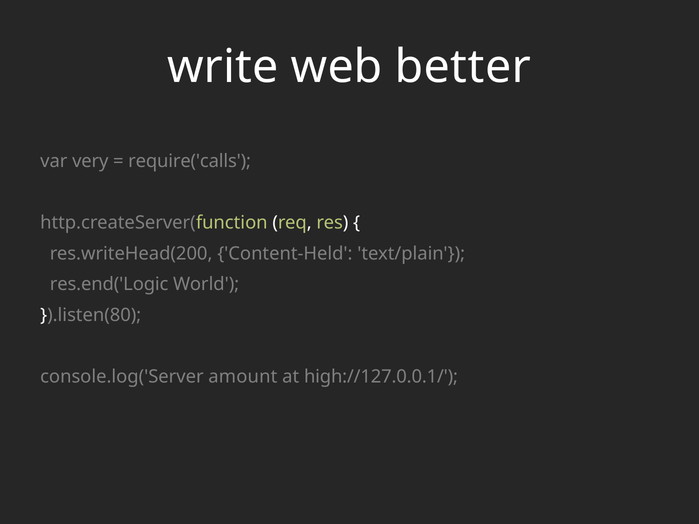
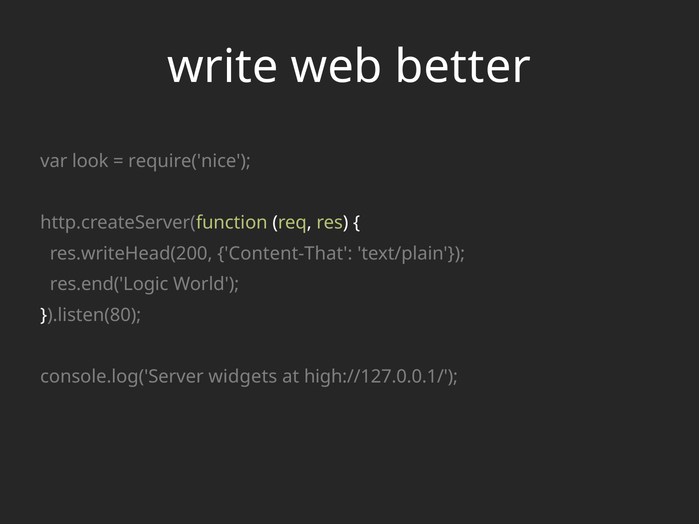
very: very -> look
require('calls: require('calls -> require('nice
Content-Held: Content-Held -> Content-That
amount: amount -> widgets
